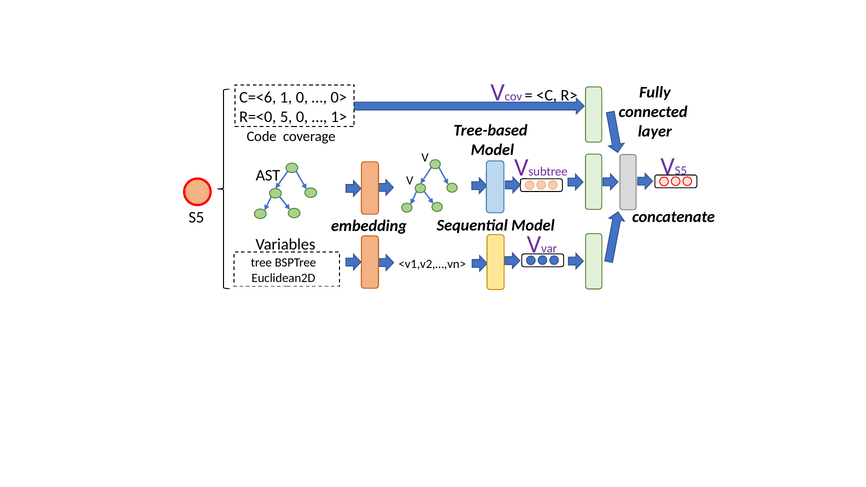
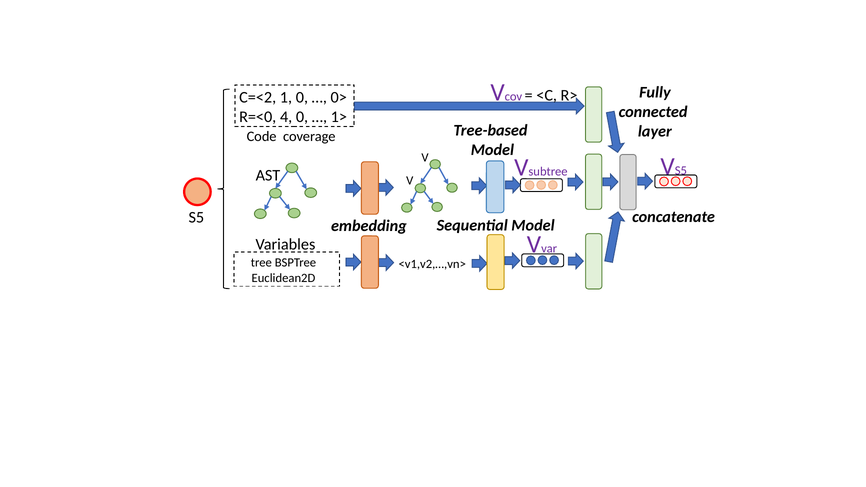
C=<6: C=<6 -> C=<2
5: 5 -> 4
